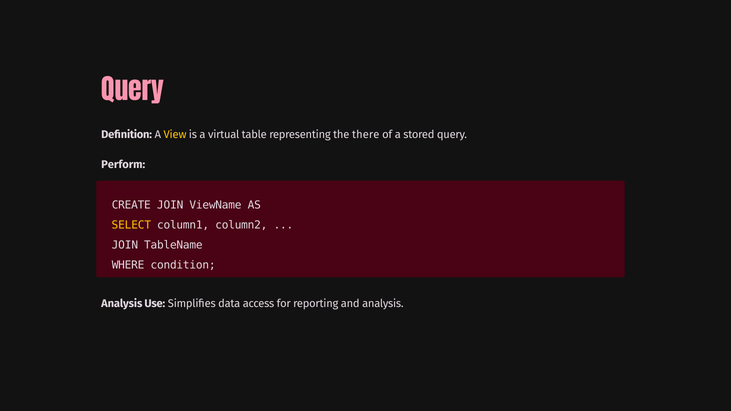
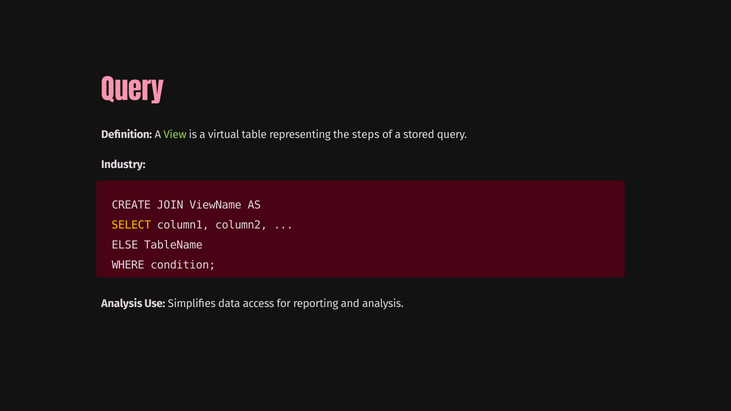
View colour: yellow -> light green
there: there -> steps
Perform: Perform -> Industry
JOIN at (125, 245): JOIN -> ELSE
